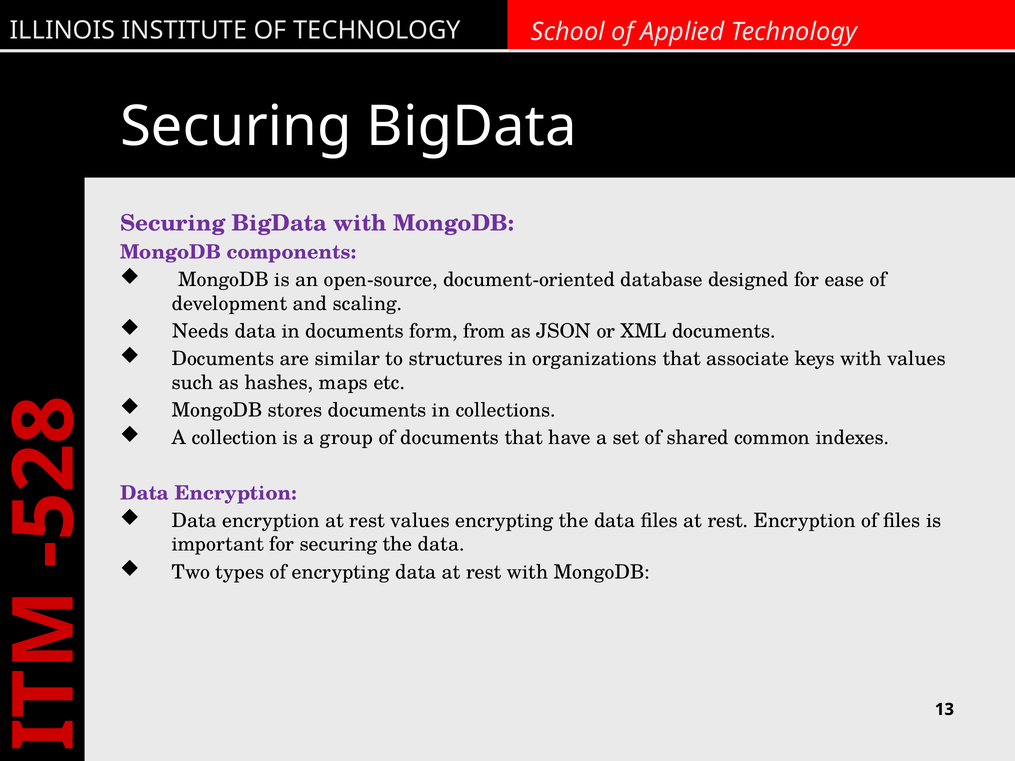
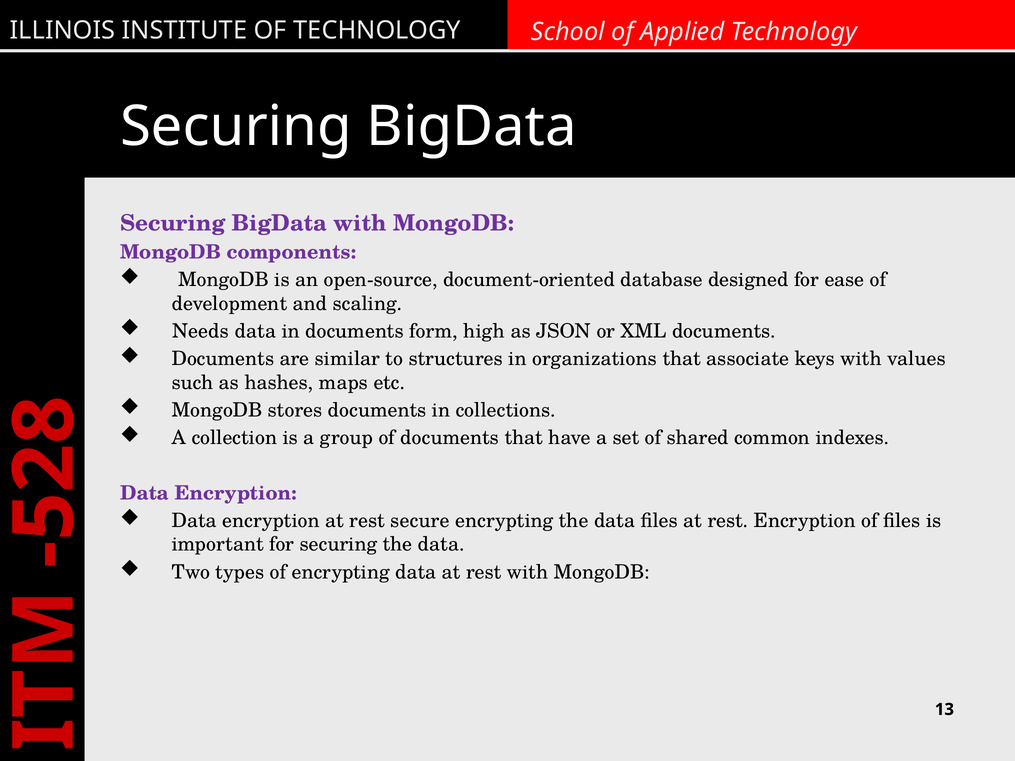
from: from -> high
rest values: values -> secure
